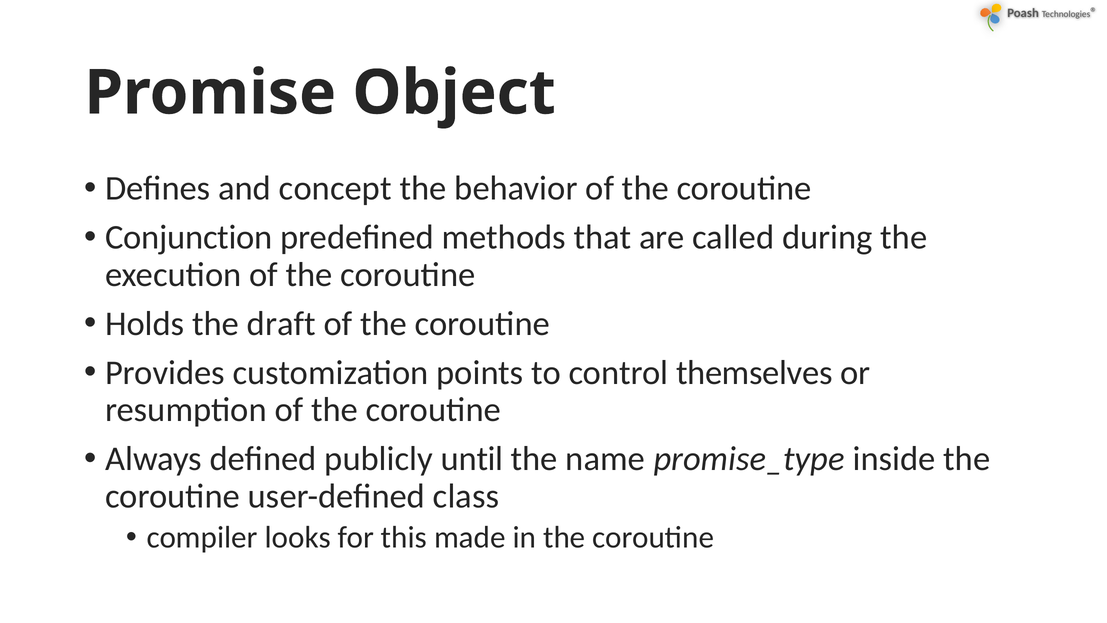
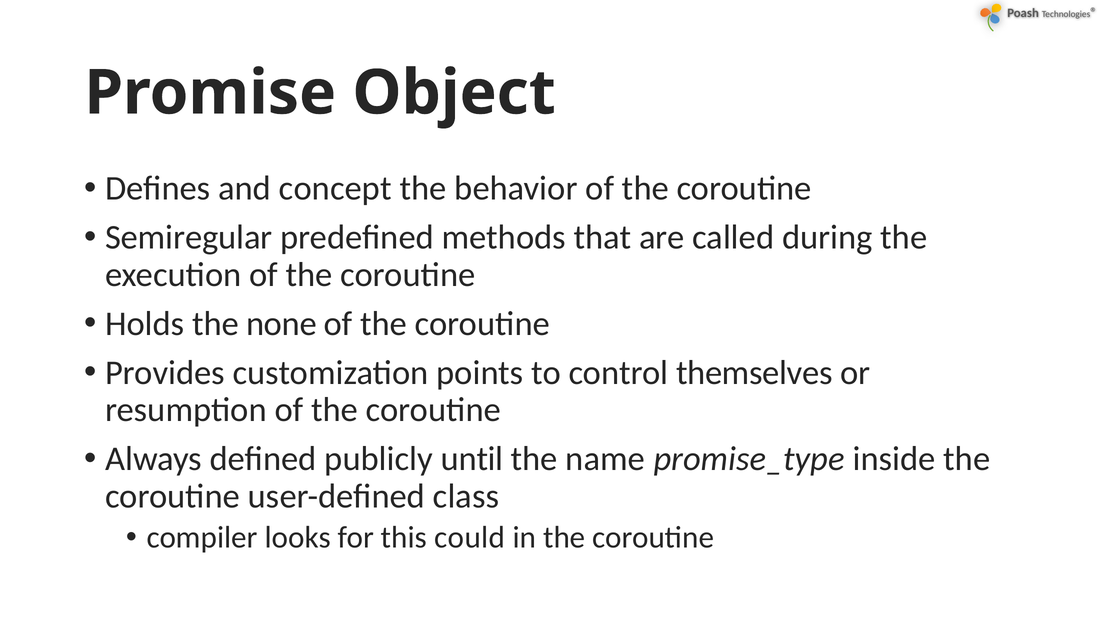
Conjunction: Conjunction -> Semiregular
draft: draft -> none
made: made -> could
